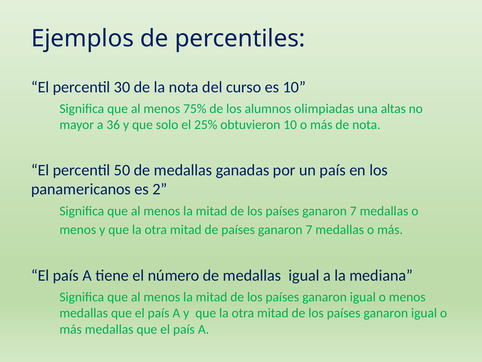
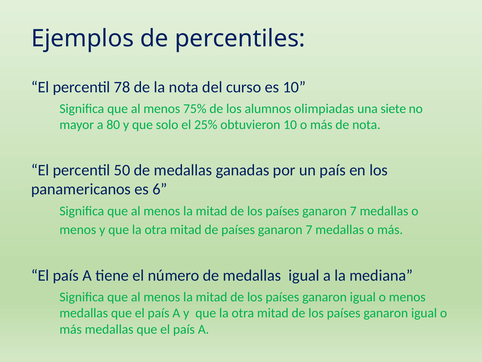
30: 30 -> 78
altas: altas -> siete
36: 36 -> 80
2: 2 -> 6
